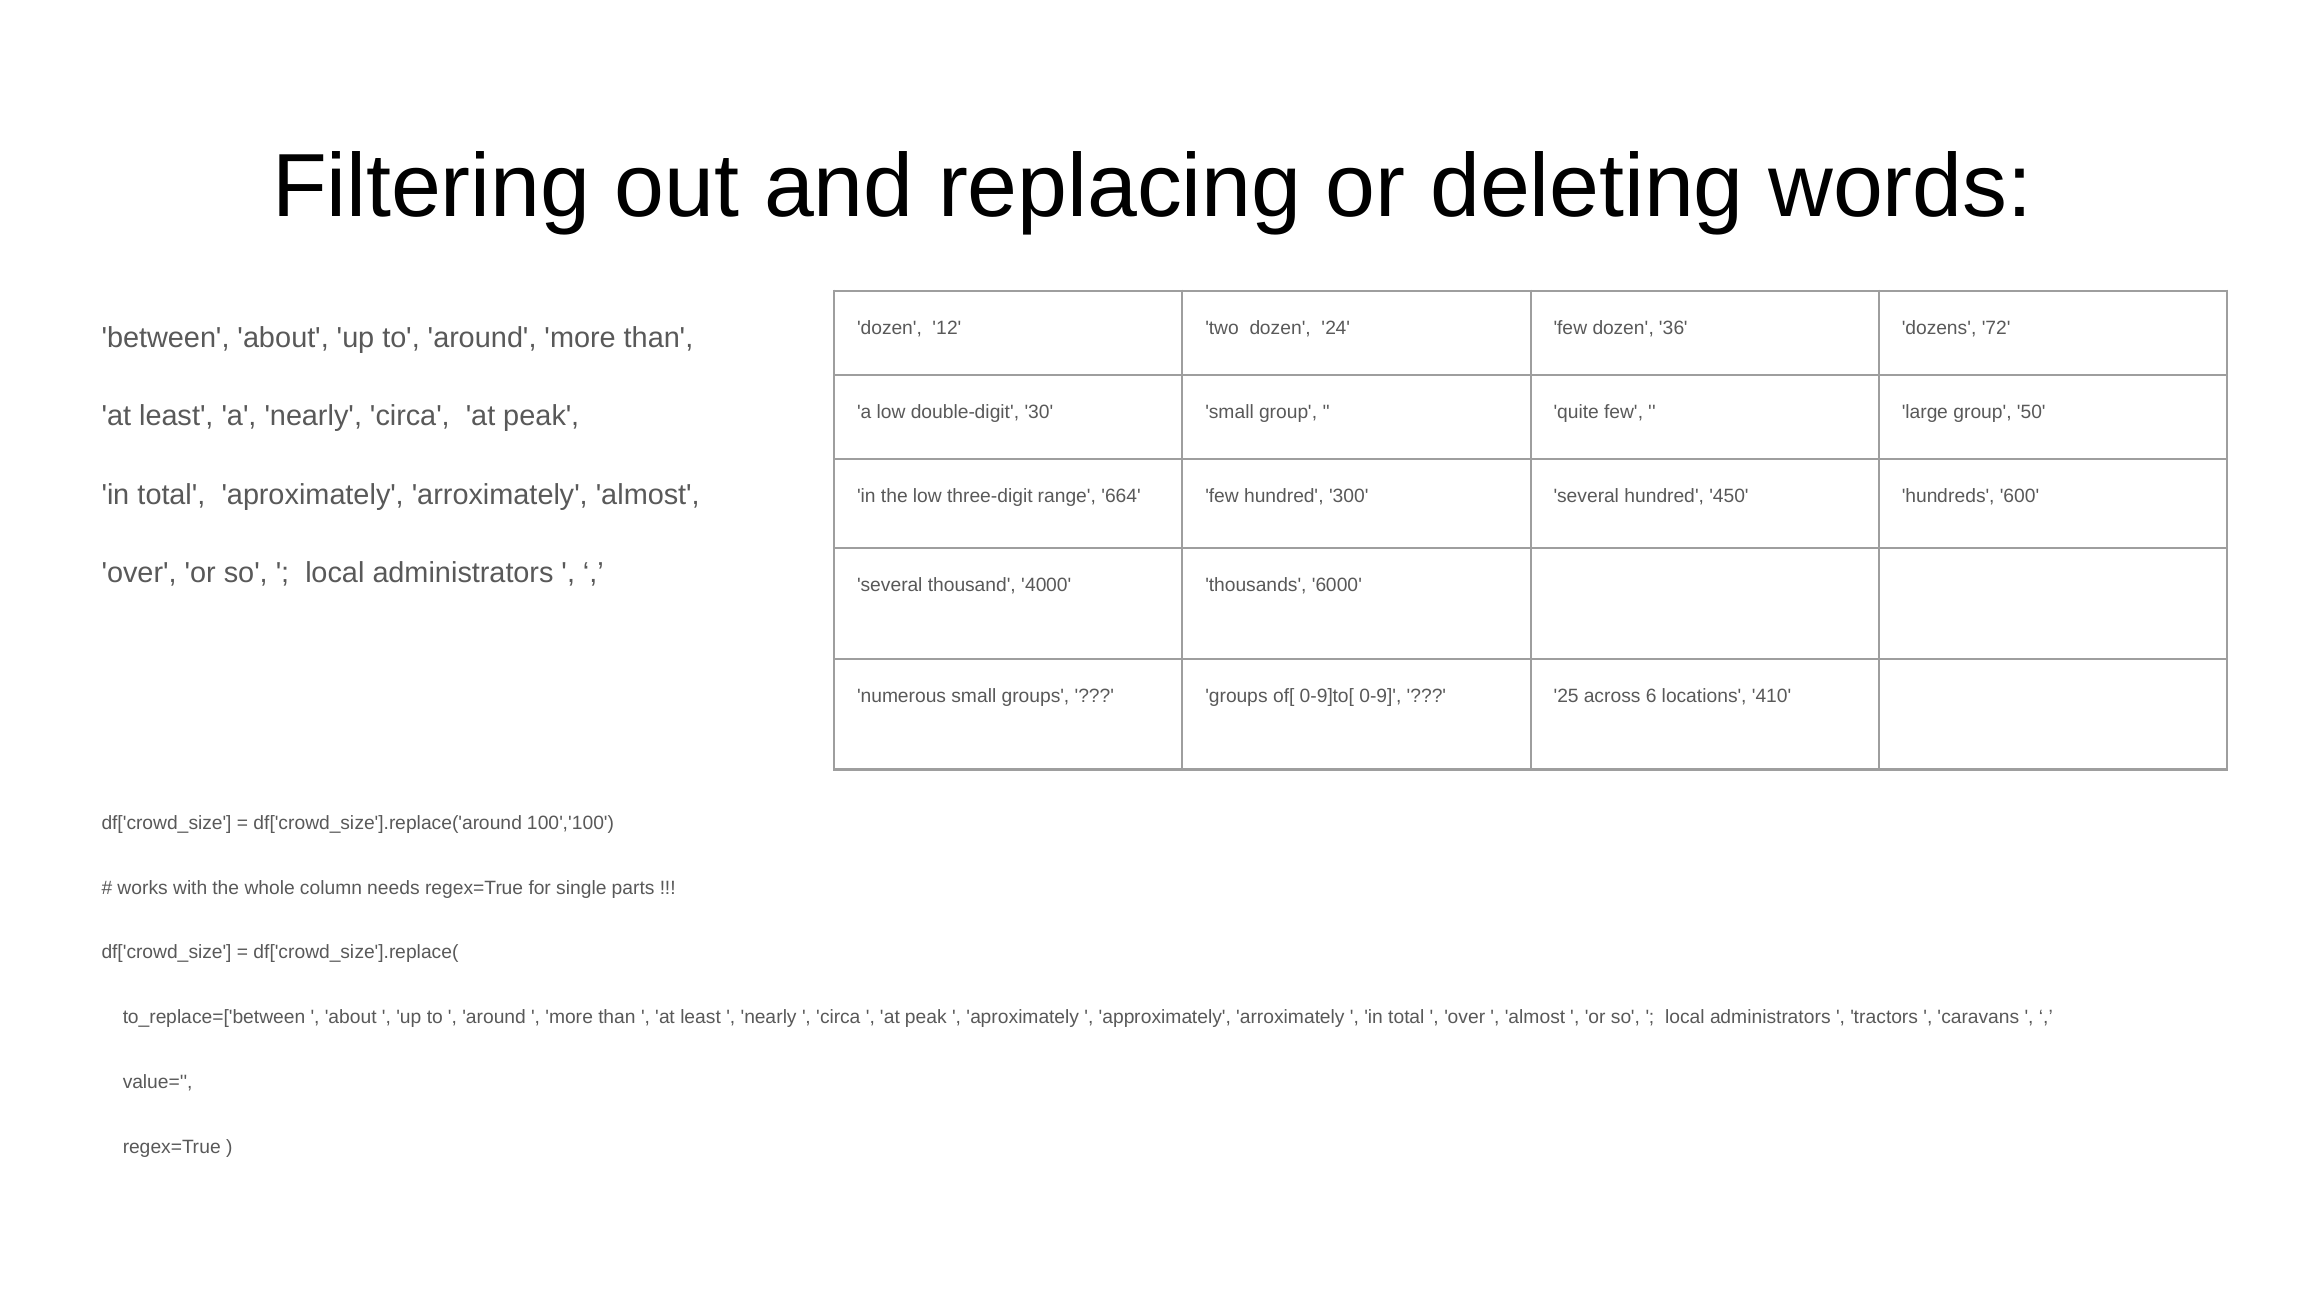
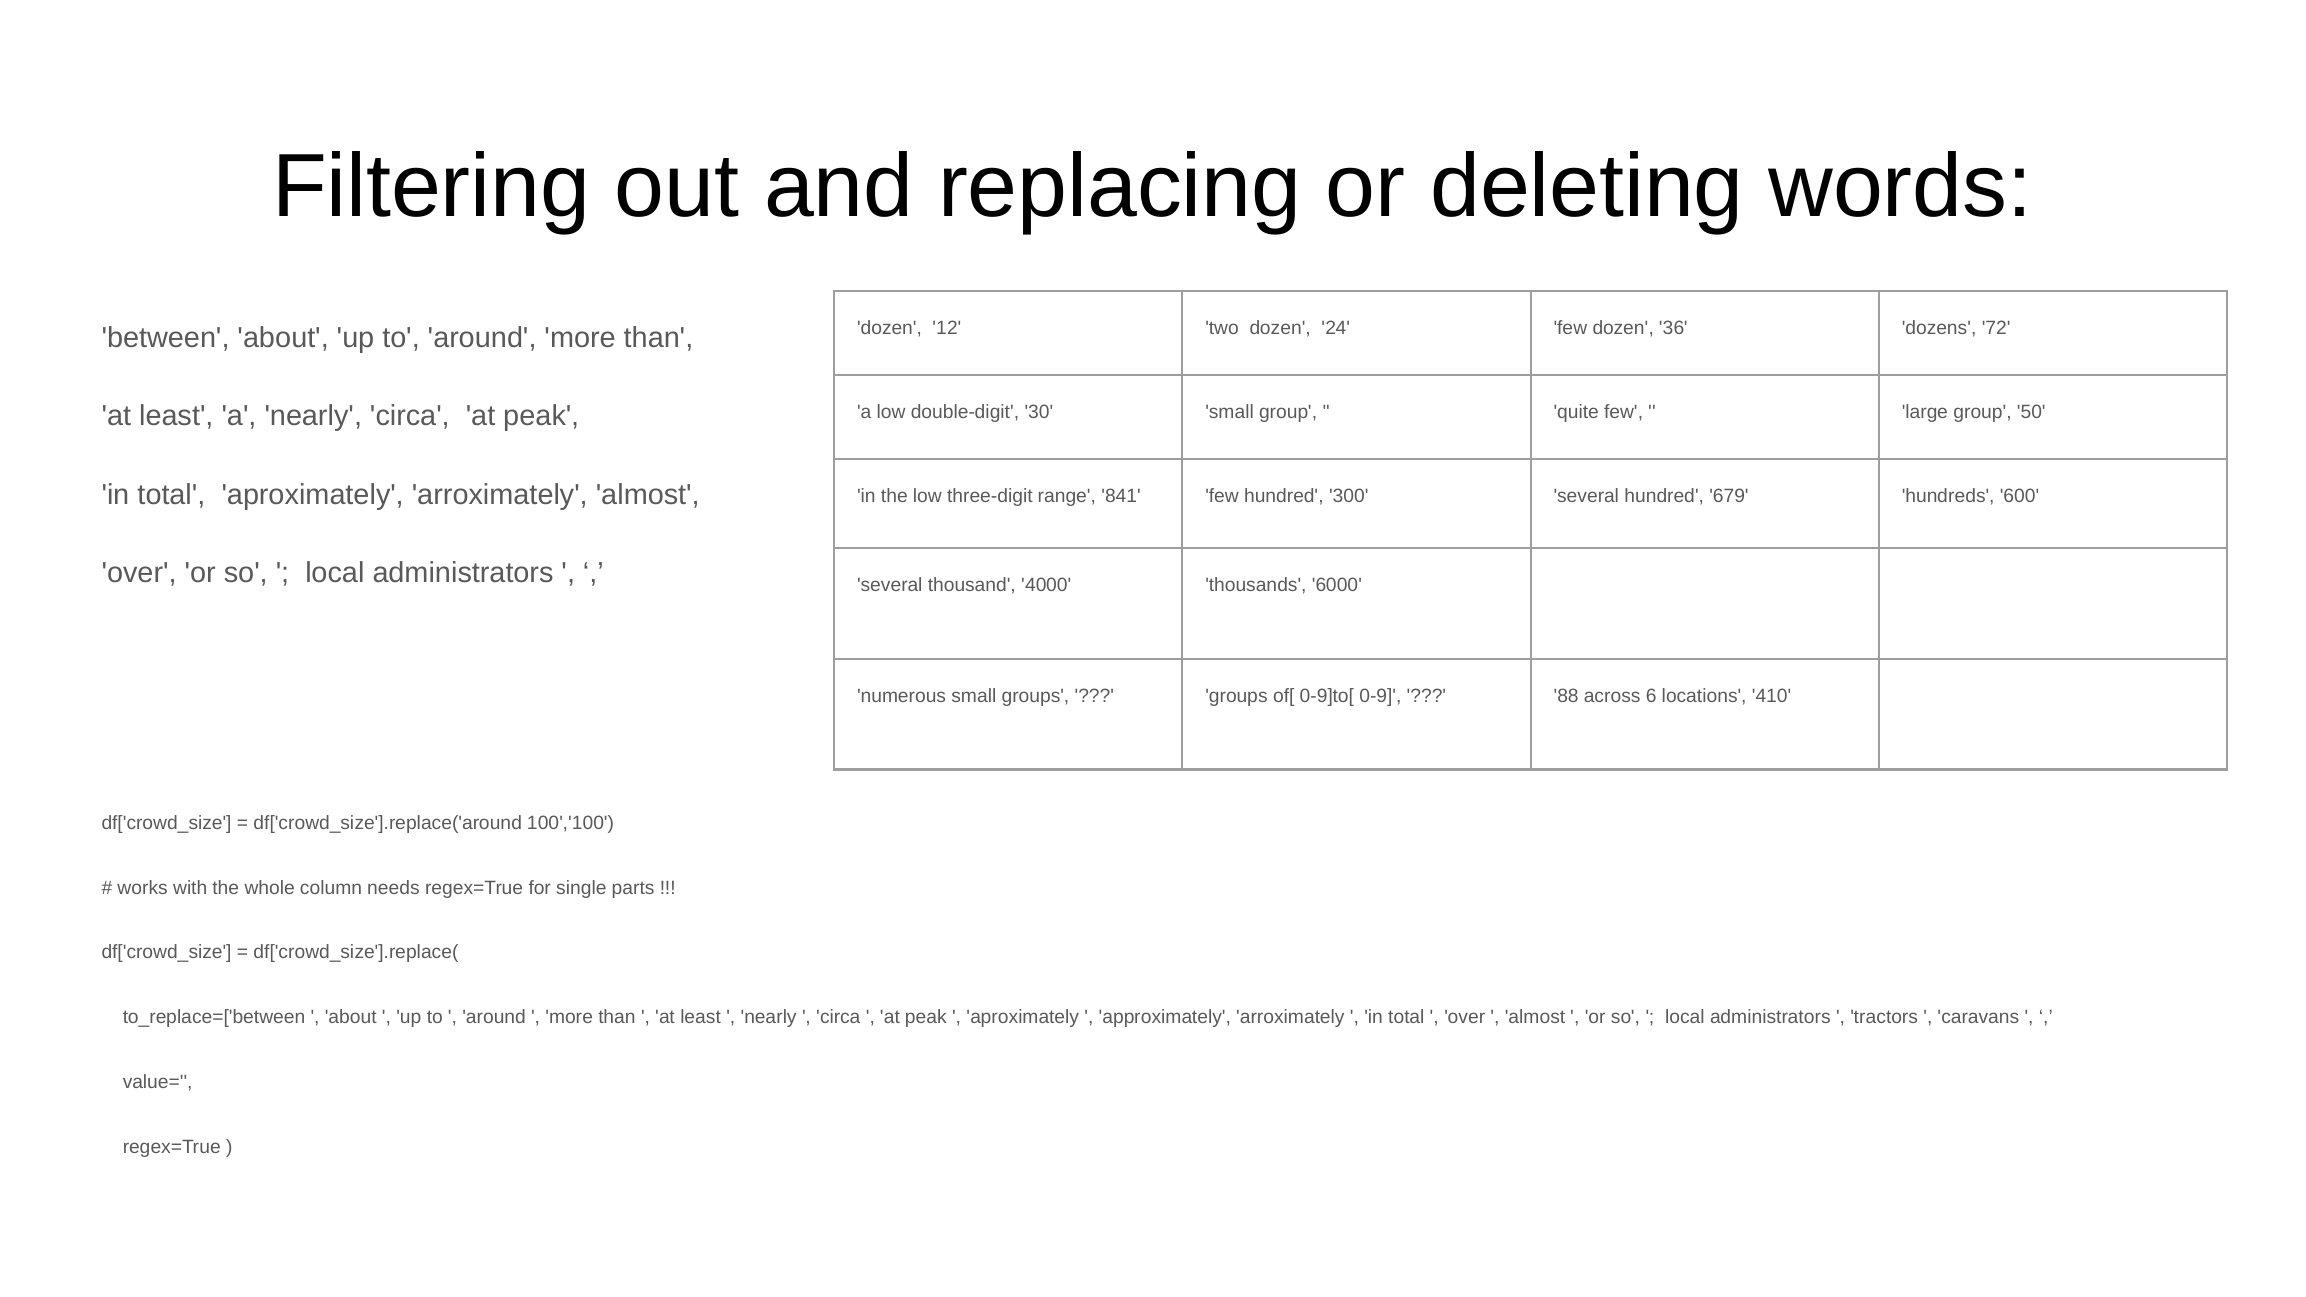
664: 664 -> 841
450: 450 -> 679
25: 25 -> 88
